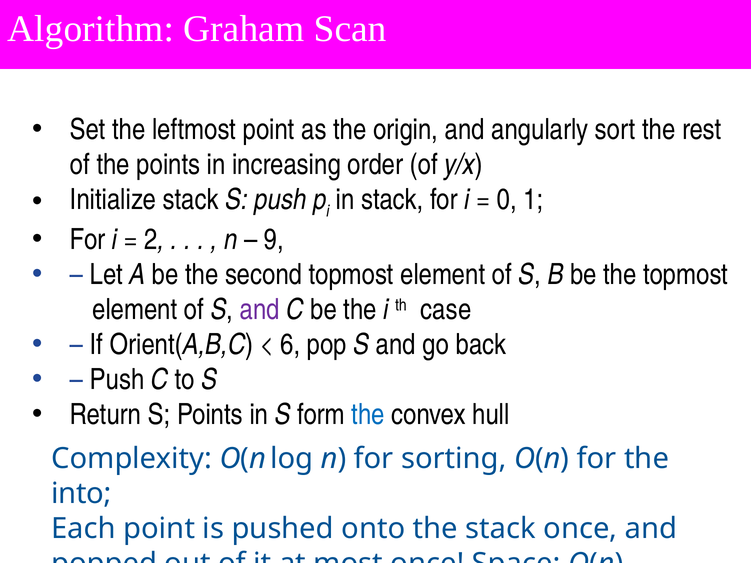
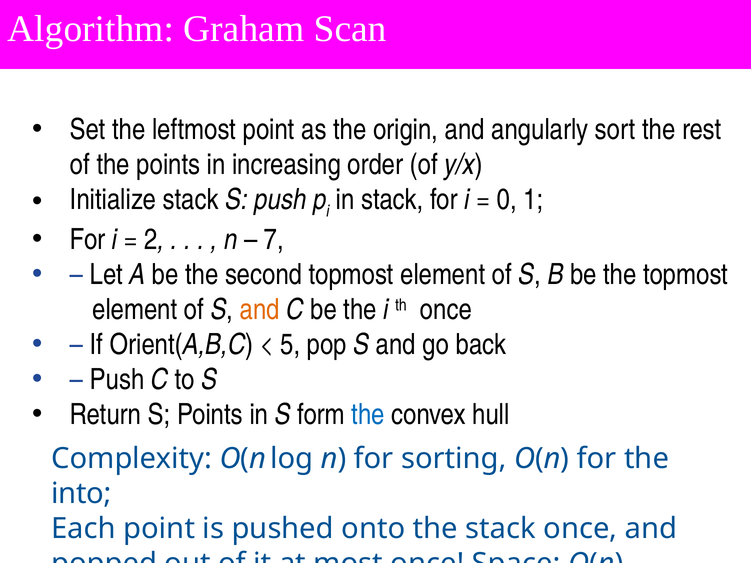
9: 9 -> 7
and at (260, 310) colour: purple -> orange
th case: case -> once
6: 6 -> 5
